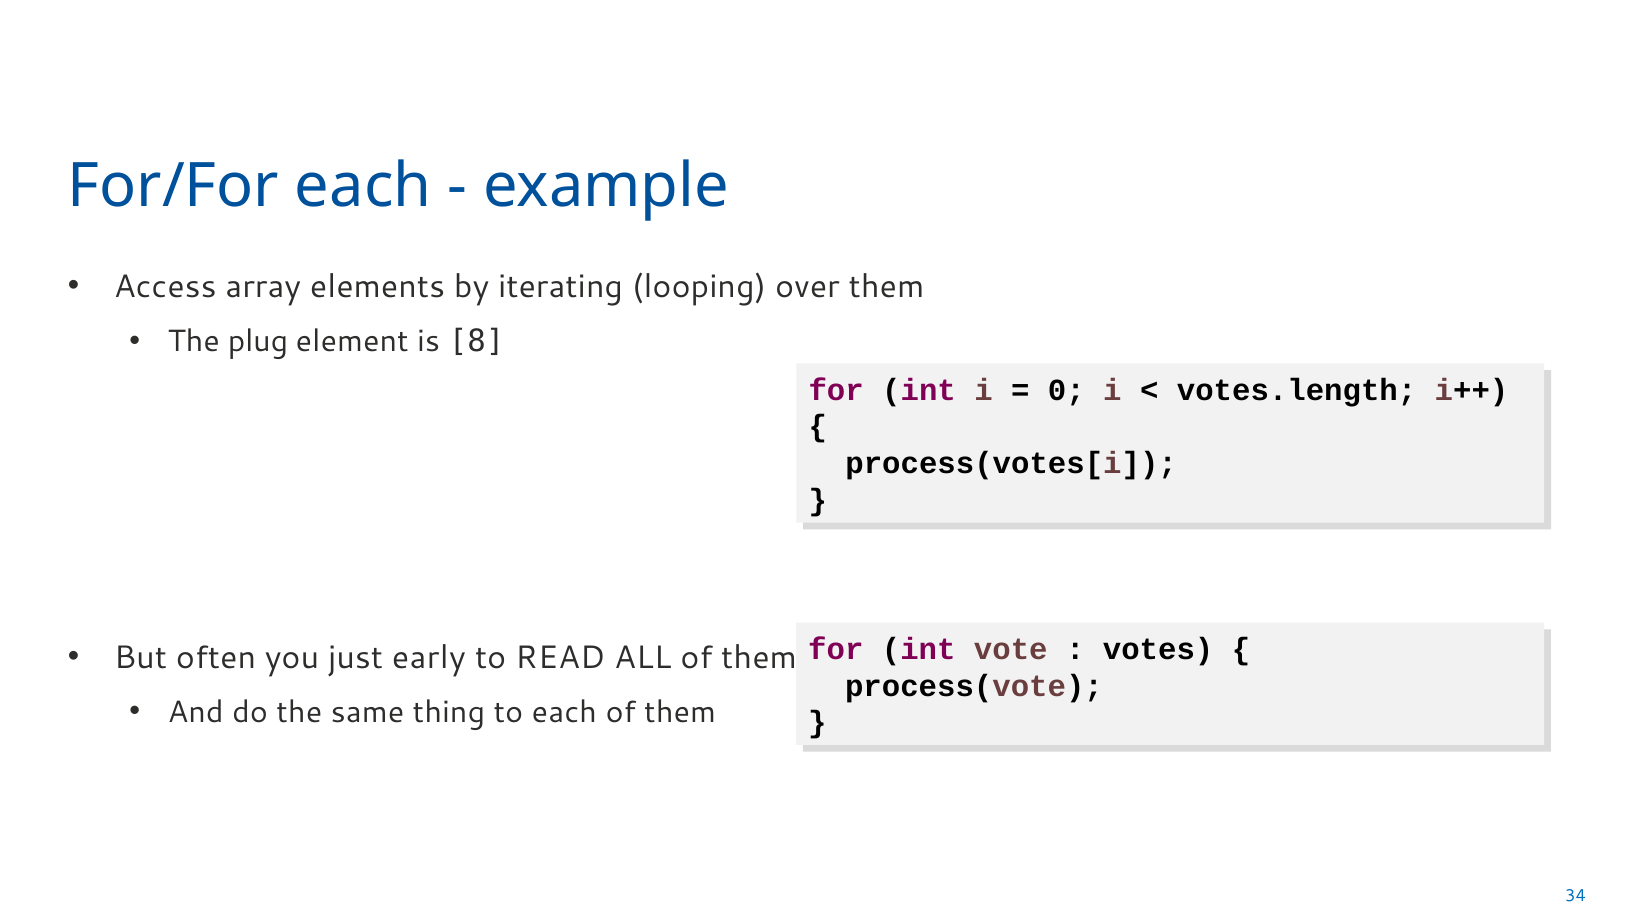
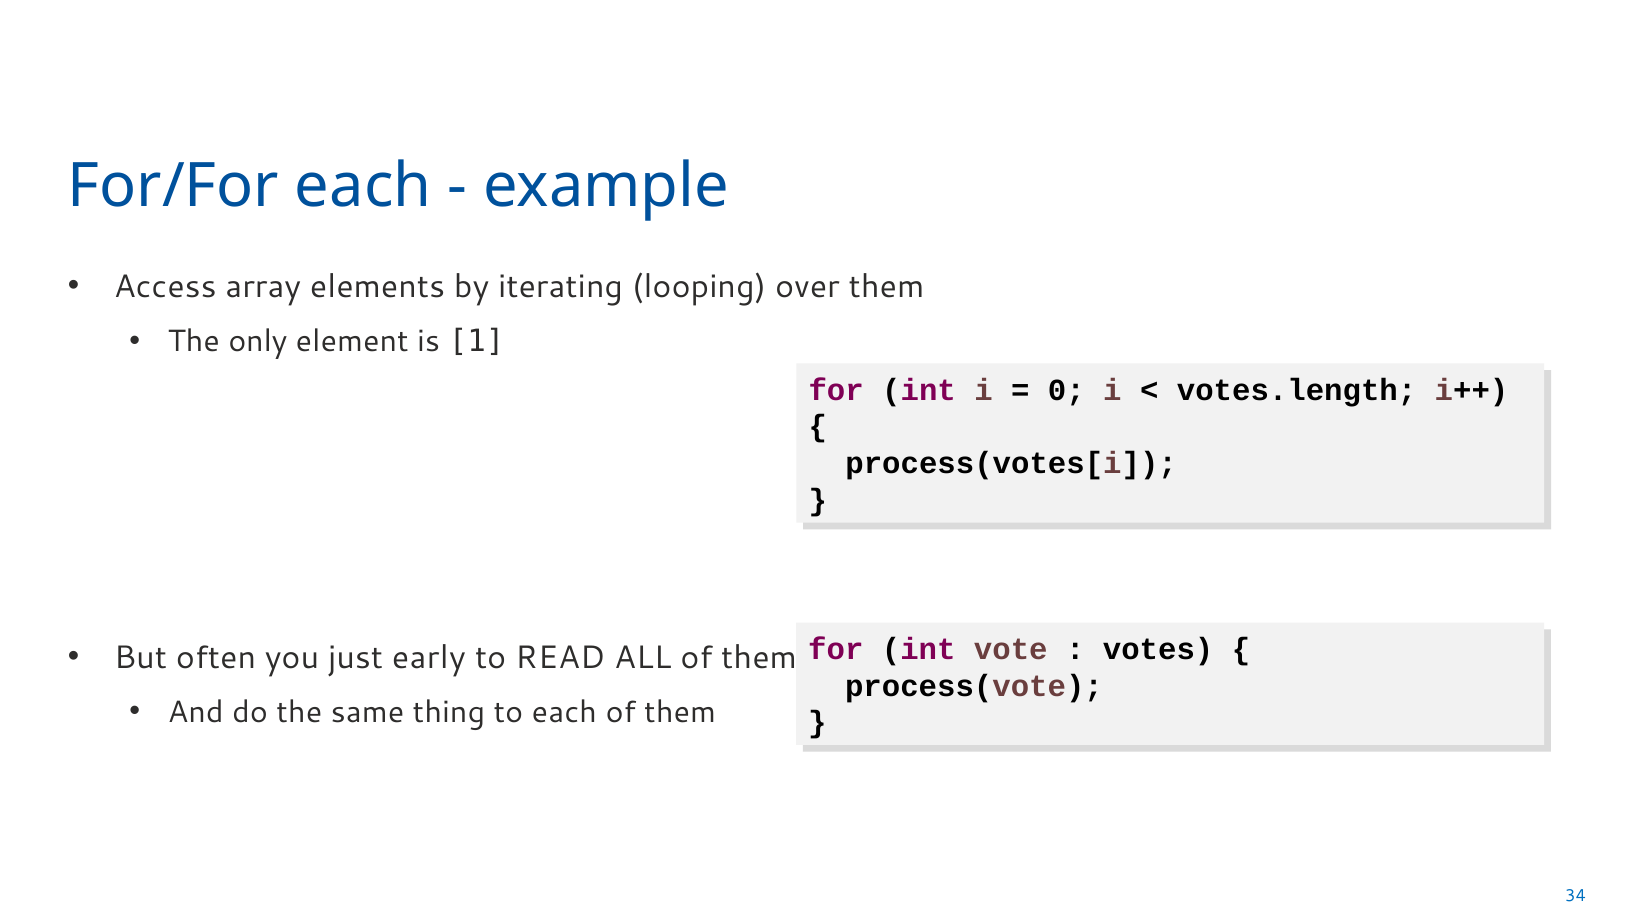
plug: plug -> only
8: 8 -> 1
